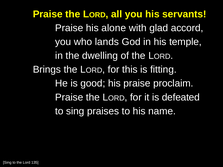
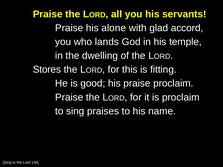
Brings: Brings -> Stores
is defeated: defeated -> proclaim
